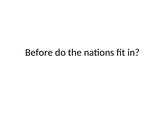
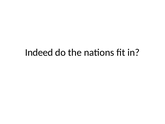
Before: Before -> Indeed
